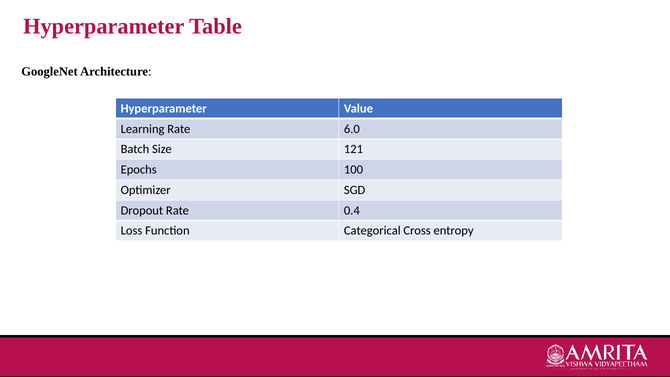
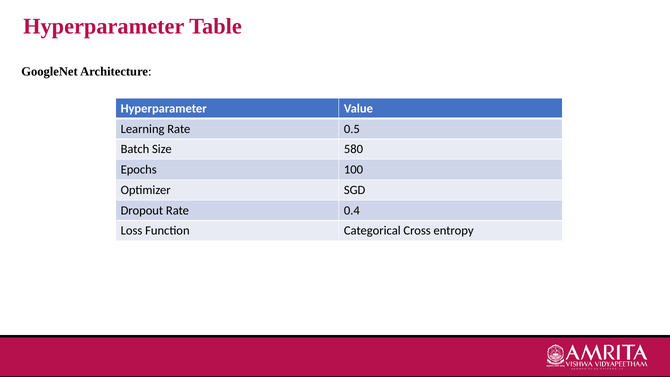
6.0: 6.0 -> 0.5
121: 121 -> 580
